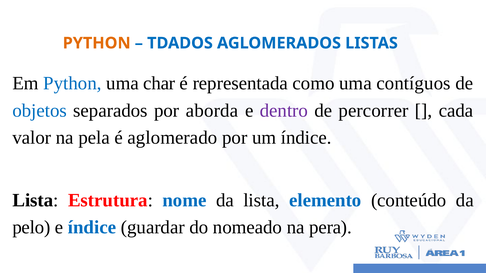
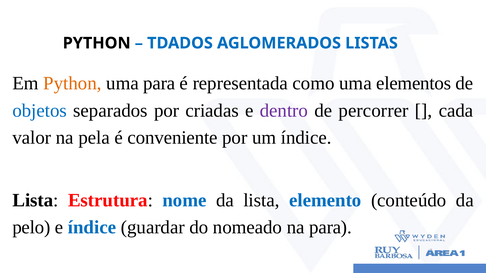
PYTHON at (97, 43) colour: orange -> black
Python at (72, 83) colour: blue -> orange
uma char: char -> para
contíguos: contíguos -> elementos
aborda: aborda -> criadas
aglomerado: aglomerado -> conveniente
na pera: pera -> para
